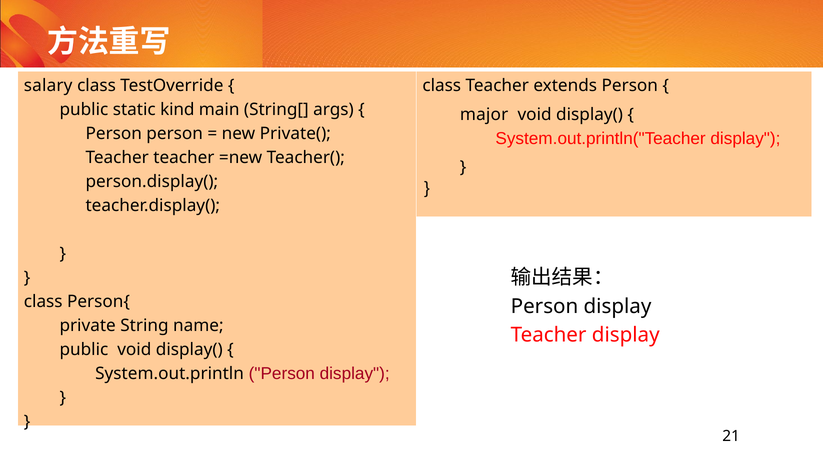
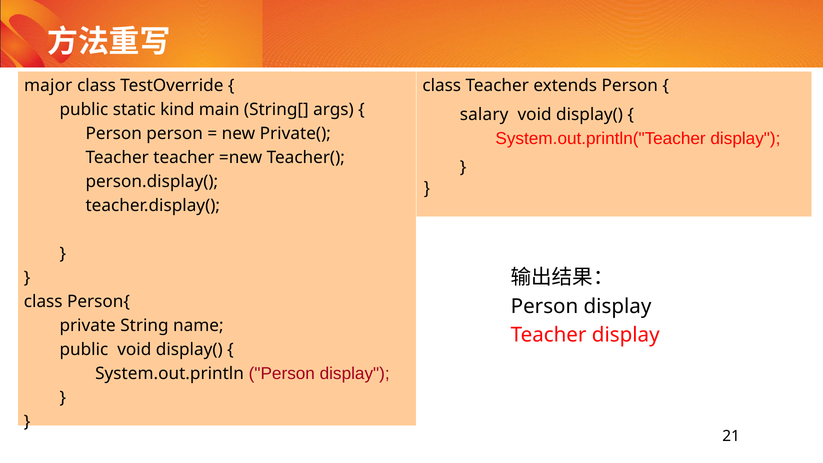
salary: salary -> major
major: major -> salary
